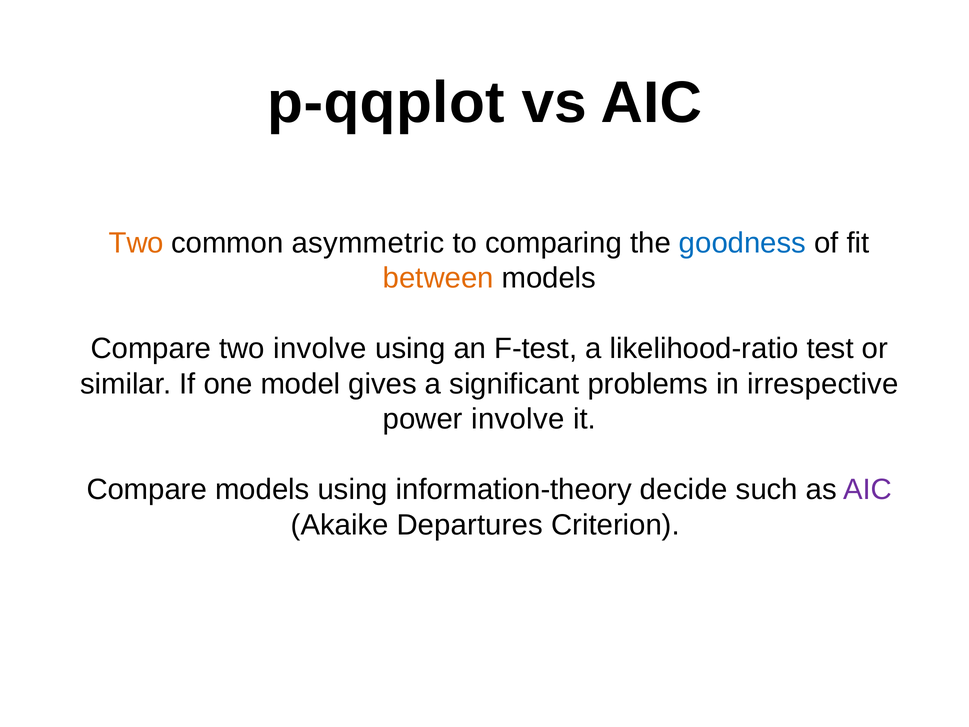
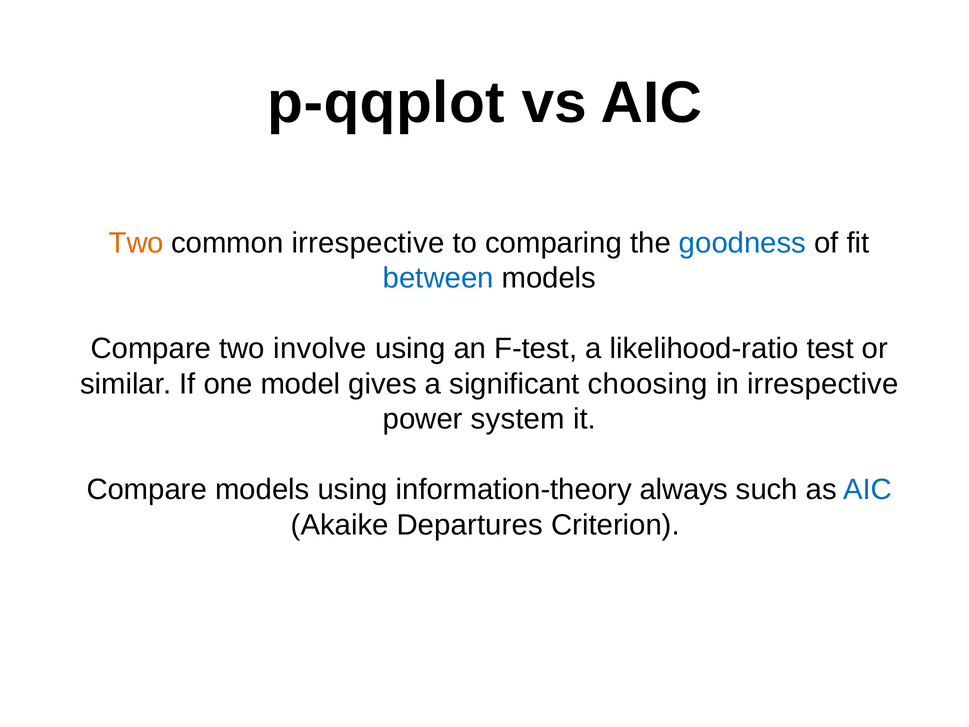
common asymmetric: asymmetric -> irrespective
between colour: orange -> blue
problems: problems -> choosing
power involve: involve -> system
decide: decide -> always
AIC at (868, 490) colour: purple -> blue
